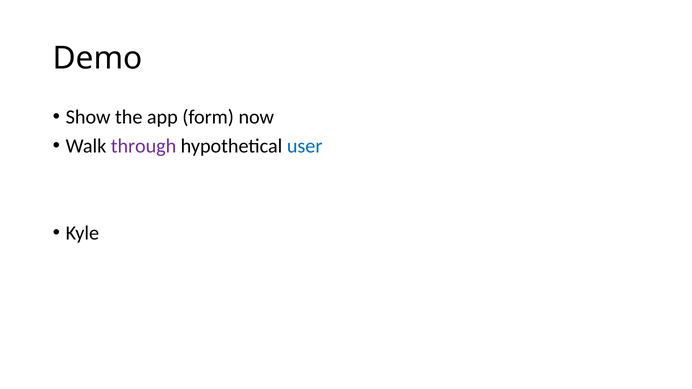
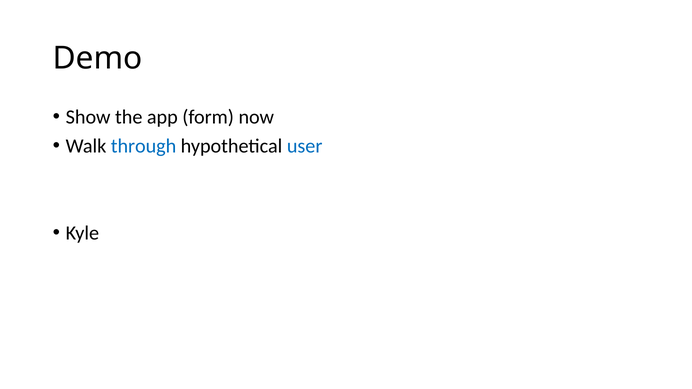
through colour: purple -> blue
